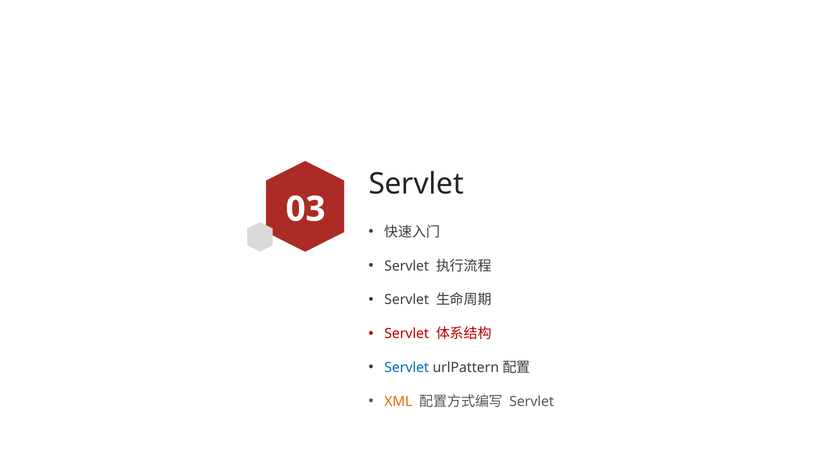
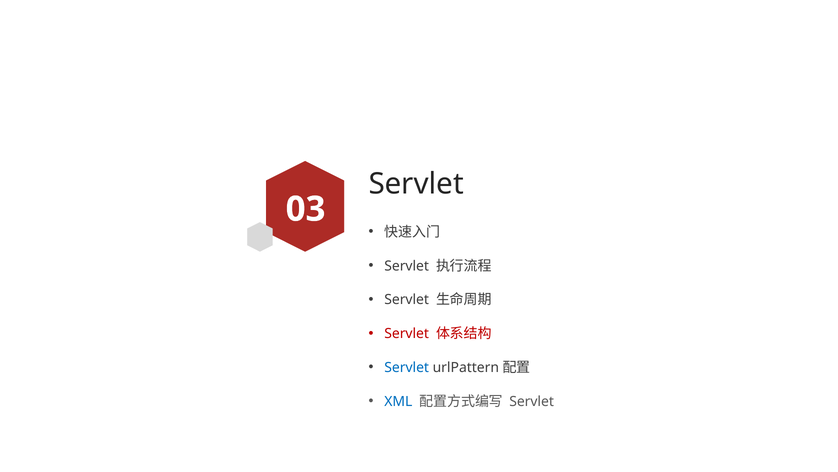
XML colour: orange -> blue
